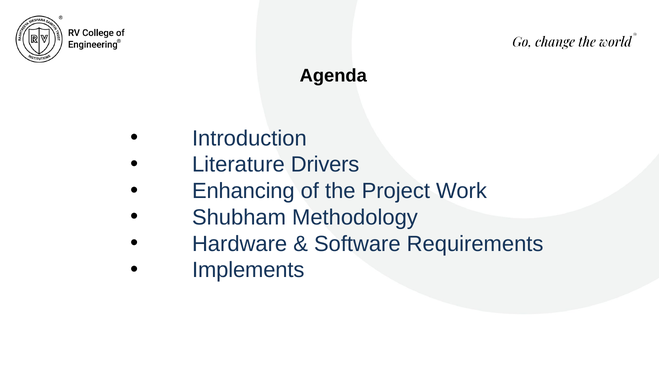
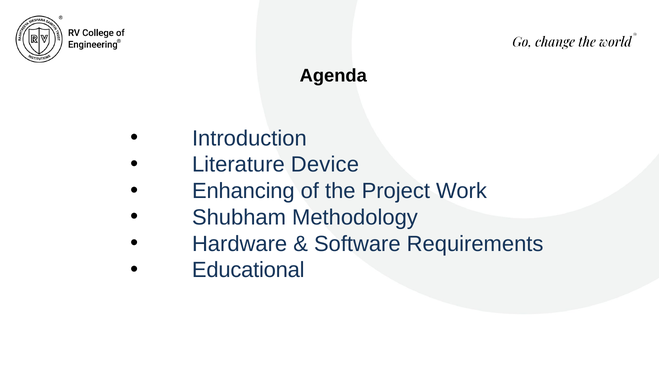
Drivers: Drivers -> Device
Implements: Implements -> Educational
